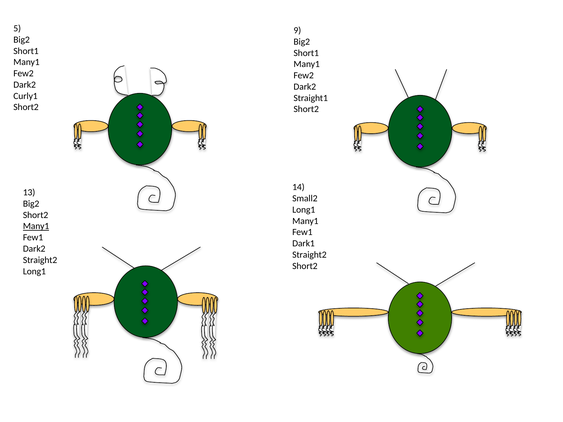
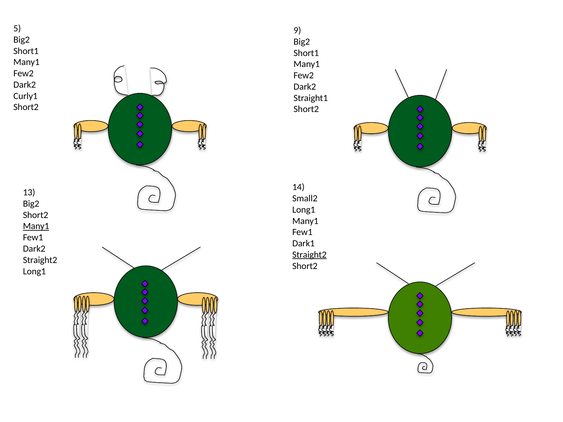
Straight2 at (309, 255) underline: none -> present
